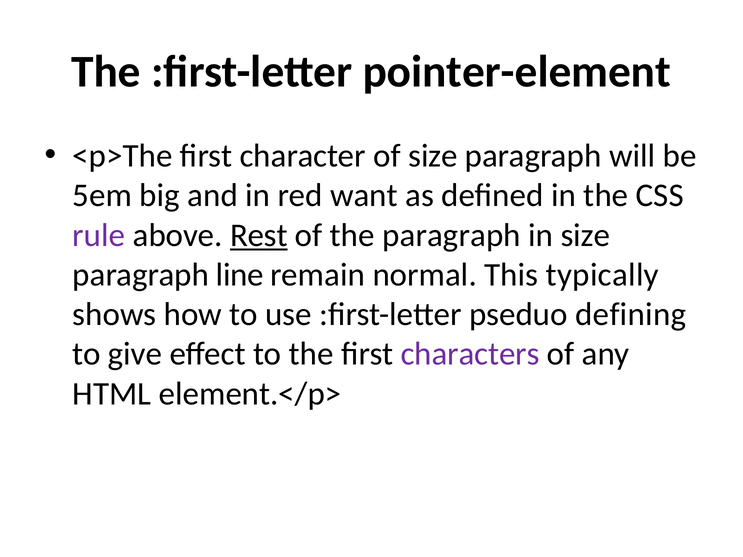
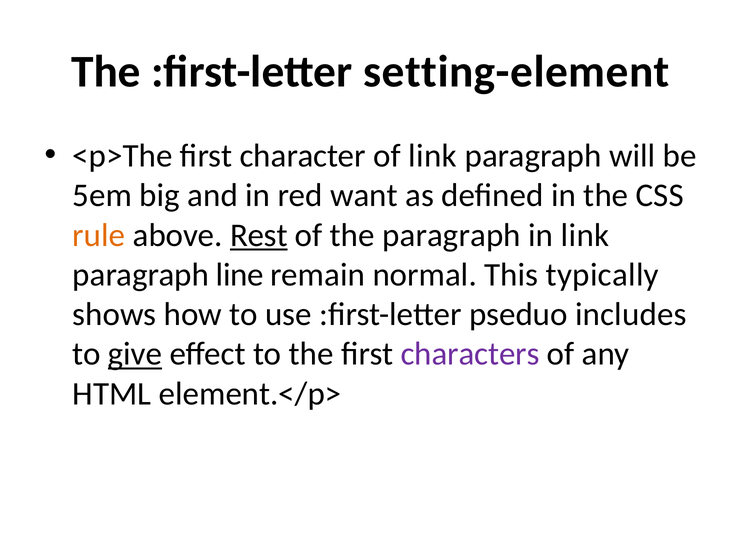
pointer-element: pointer-element -> setting-element
of size: size -> link
rule colour: purple -> orange
in size: size -> link
defining: defining -> includes
give underline: none -> present
